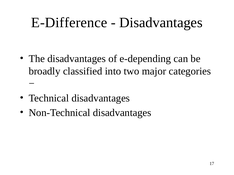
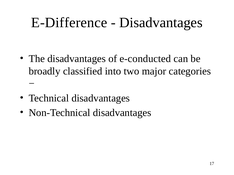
e-depending: e-depending -> e-conducted
